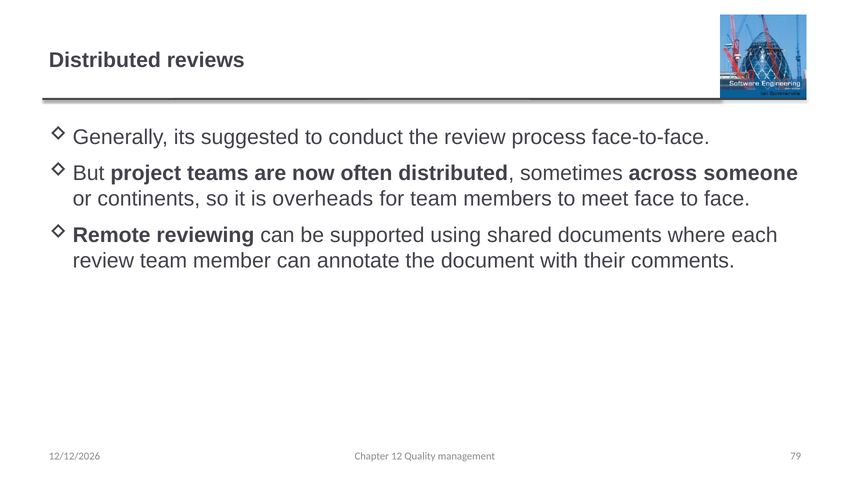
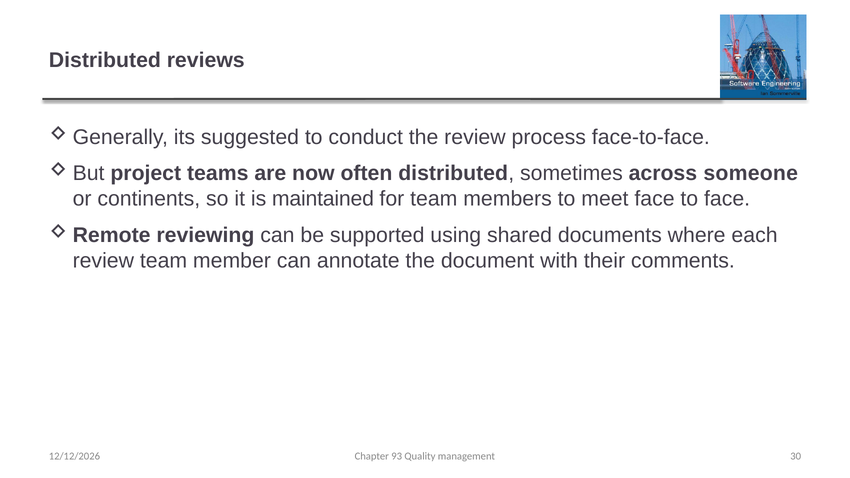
overheads: overheads -> maintained
12: 12 -> 93
79: 79 -> 30
